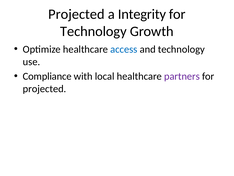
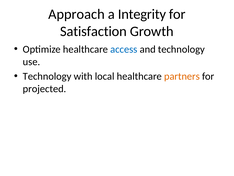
Projected at (76, 14): Projected -> Approach
Technology at (93, 31): Technology -> Satisfaction
Compliance at (47, 76): Compliance -> Technology
partners colour: purple -> orange
